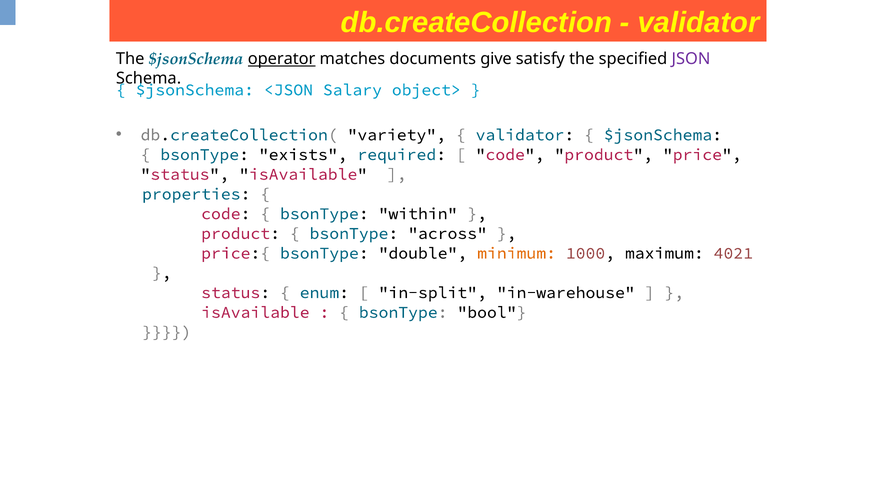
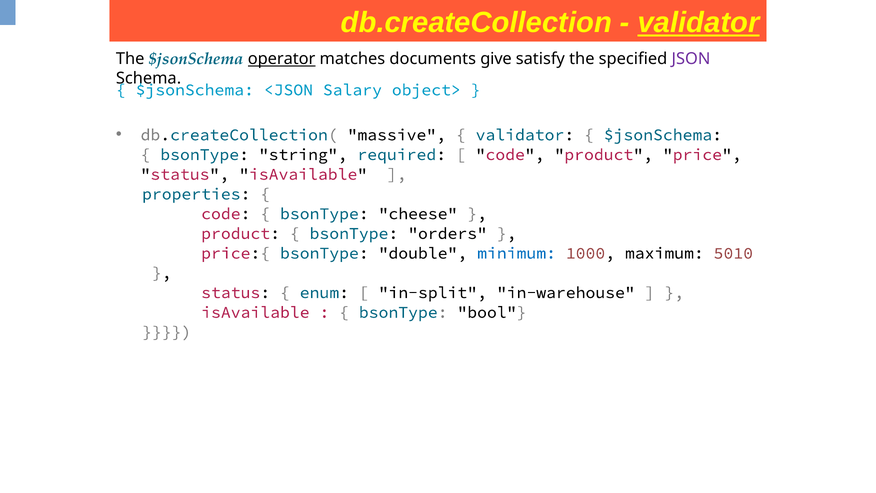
validator at (699, 23) underline: none -> present
variety: variety -> massive
exists: exists -> string
within: within -> cheese
across: across -> orders
minimum colour: orange -> blue
4021: 4021 -> 5010
